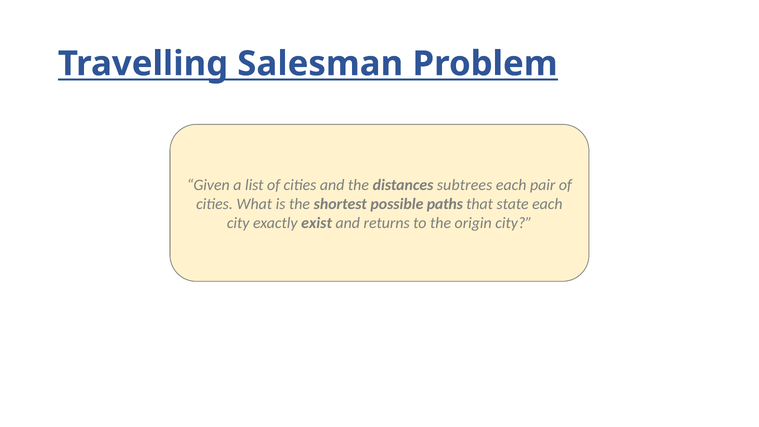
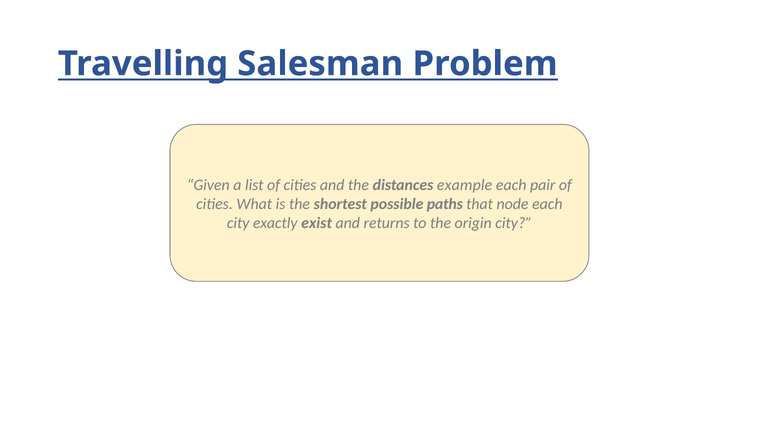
subtrees: subtrees -> example
state: state -> node
